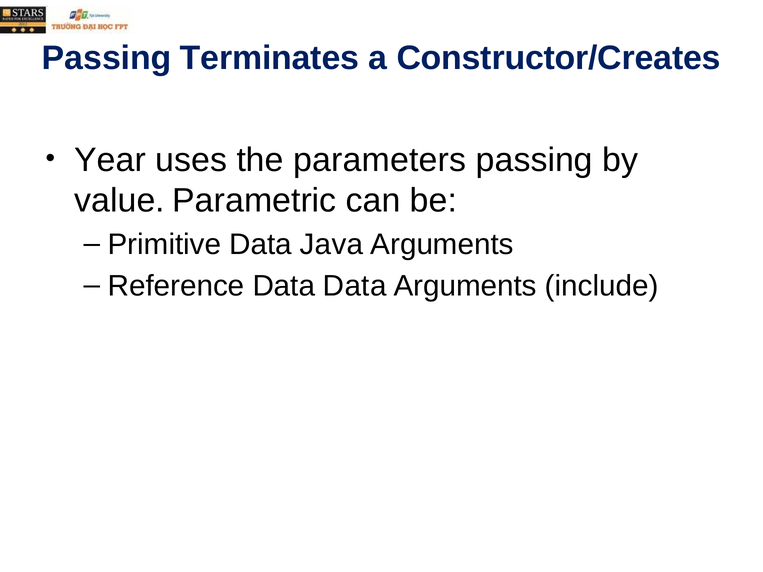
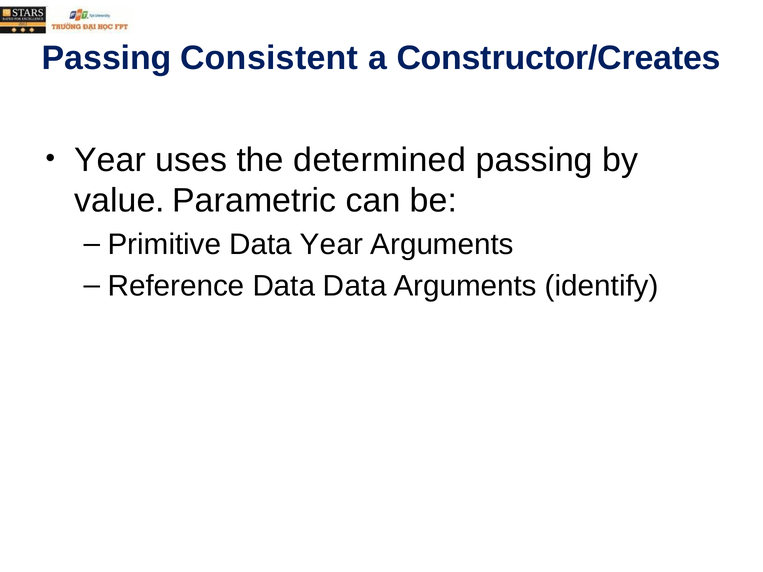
Terminates: Terminates -> Consistent
parameters: parameters -> determined
Data Java: Java -> Year
include: include -> identify
